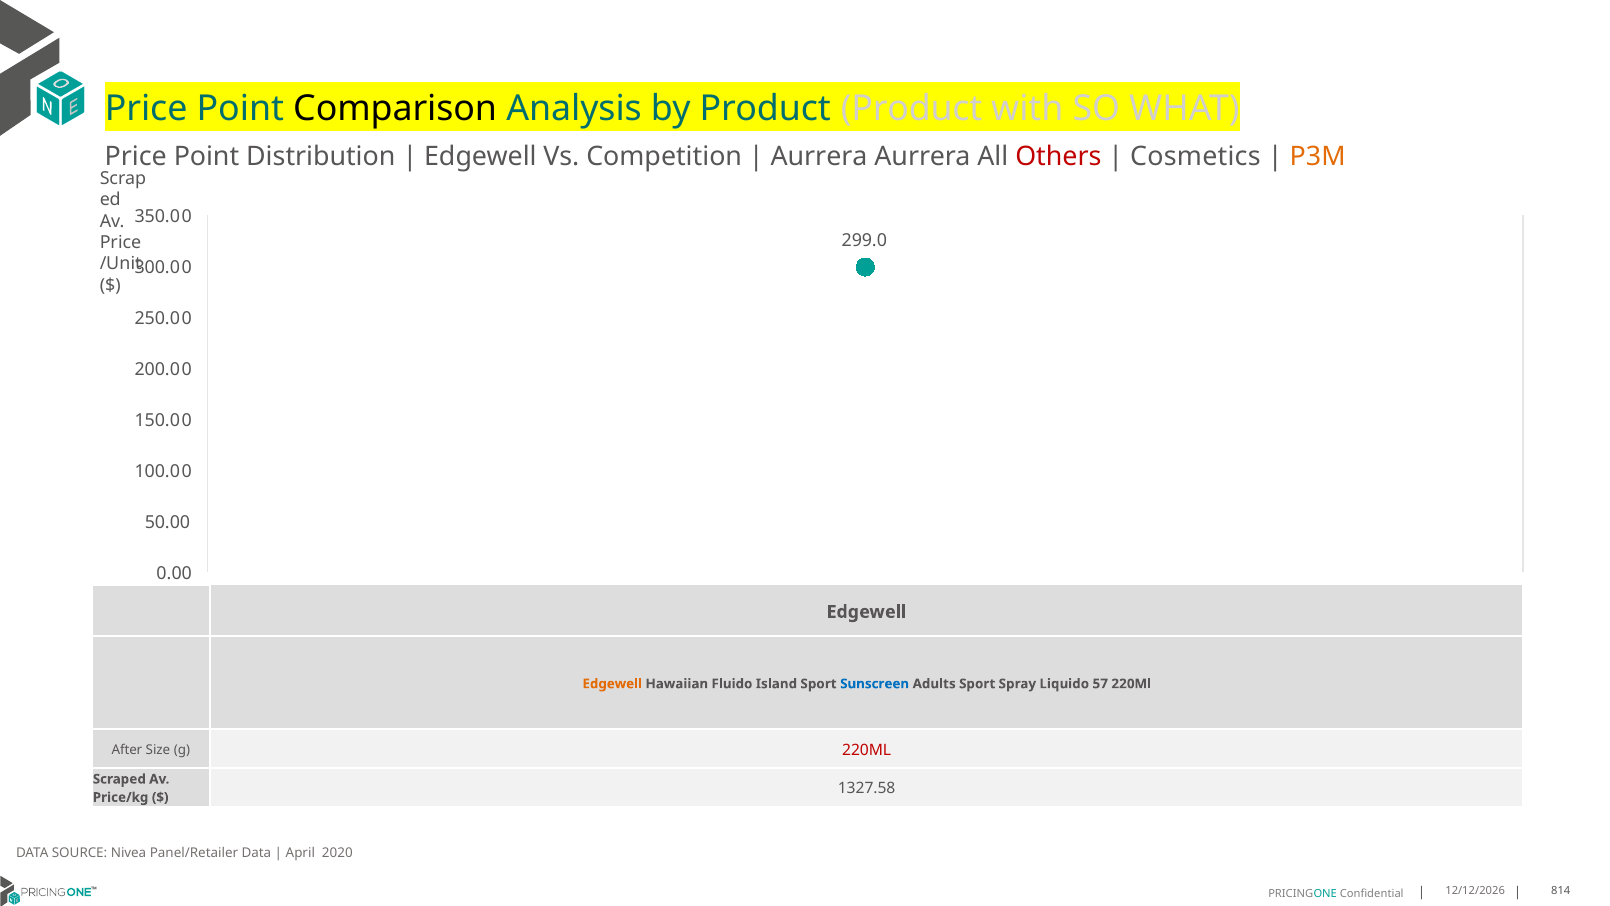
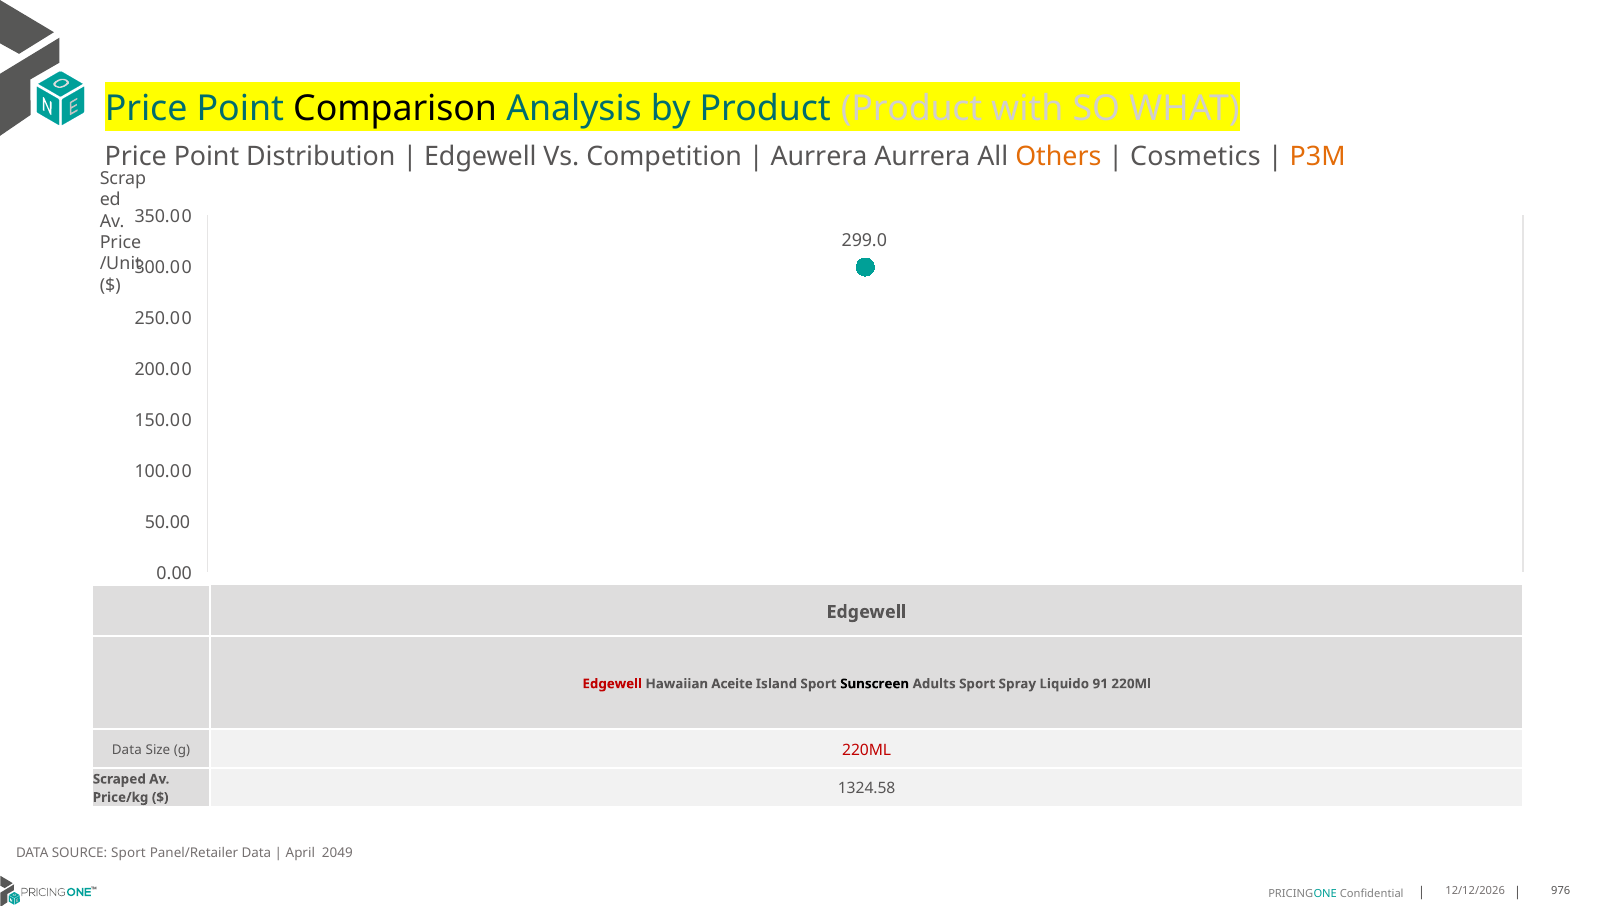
Others colour: red -> orange
Edgewell at (612, 684) colour: orange -> red
Fluido: Fluido -> Aceite
Sunscreen colour: blue -> black
57: 57 -> 91
After at (127, 749): After -> Data
1327.58: 1327.58 -> 1324.58
SOURCE Nivea: Nivea -> Sport
2020: 2020 -> 2049
814: 814 -> 976
